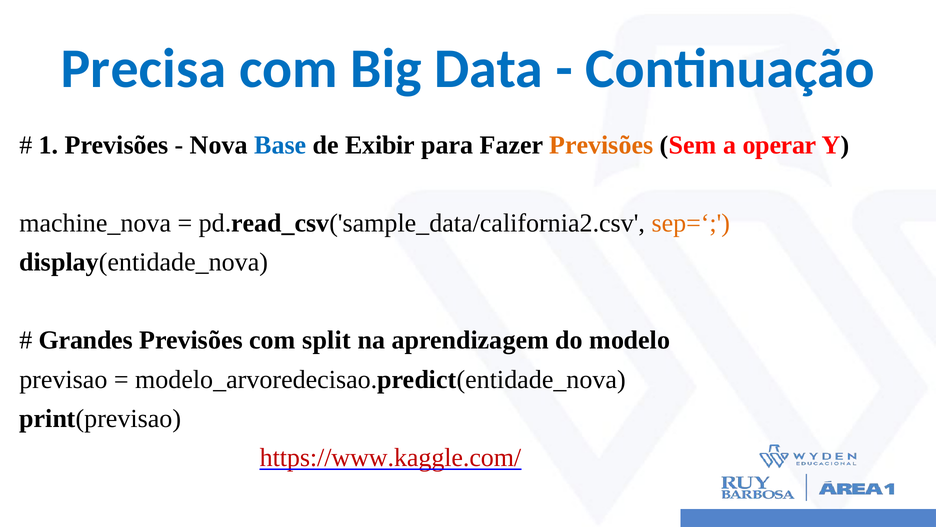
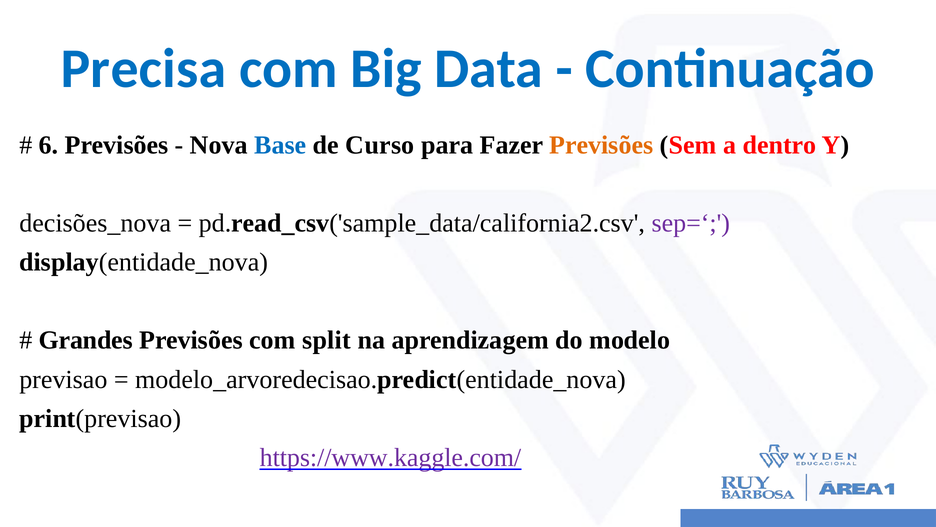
1: 1 -> 6
Exibir: Exibir -> Curso
operar: operar -> dentro
machine_nova: machine_nova -> decisões_nova
sep=‘ colour: orange -> purple
https://www.kaggle.com/ colour: red -> purple
